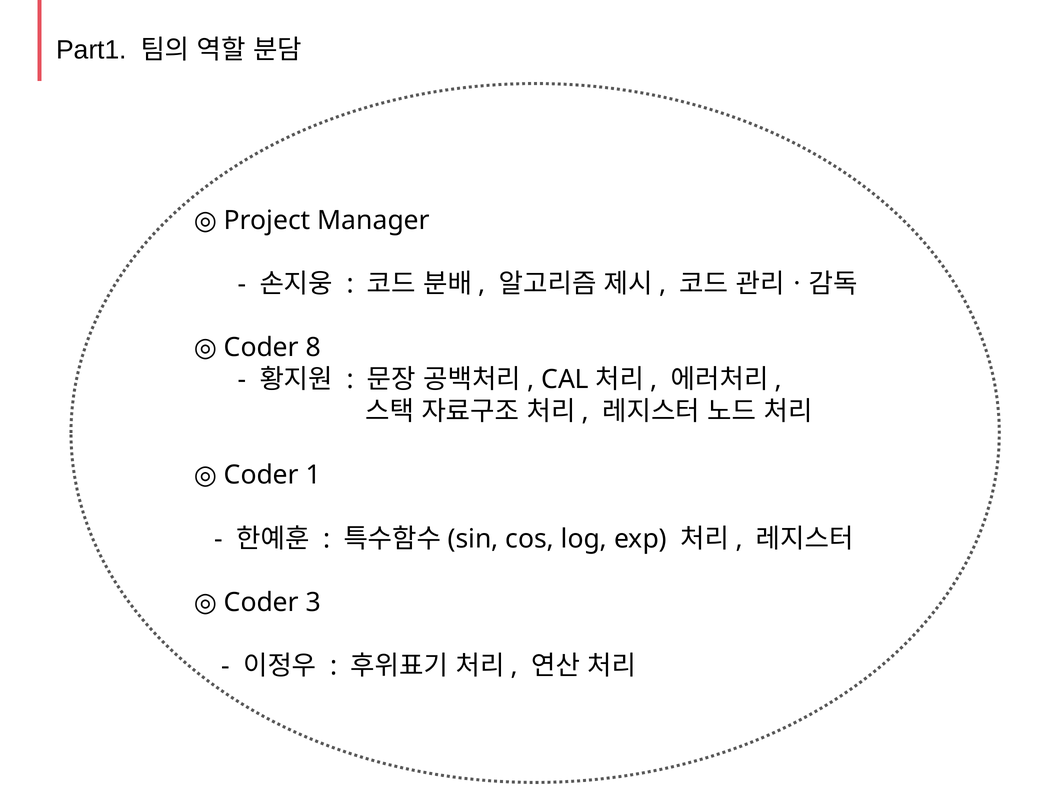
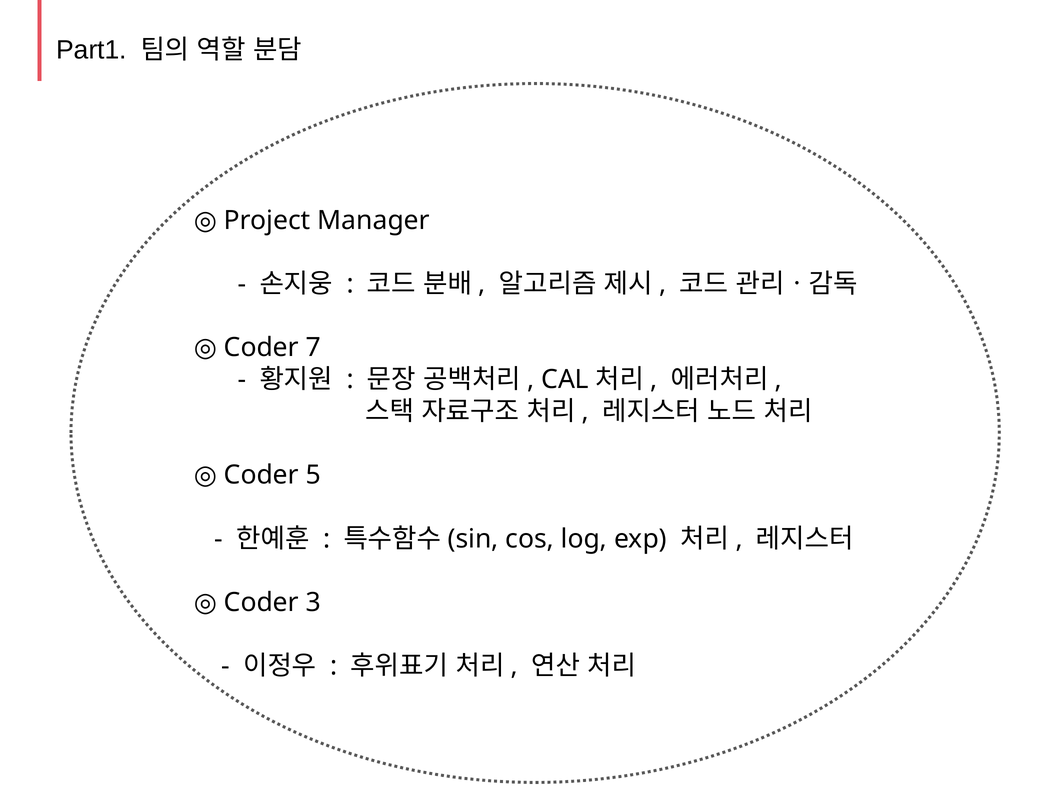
8: 8 -> 7
1: 1 -> 5
